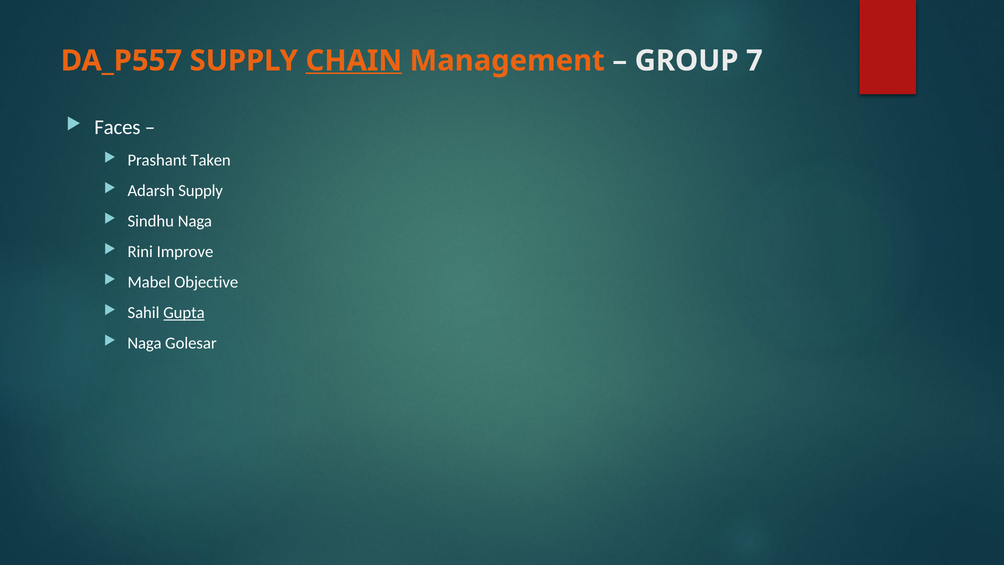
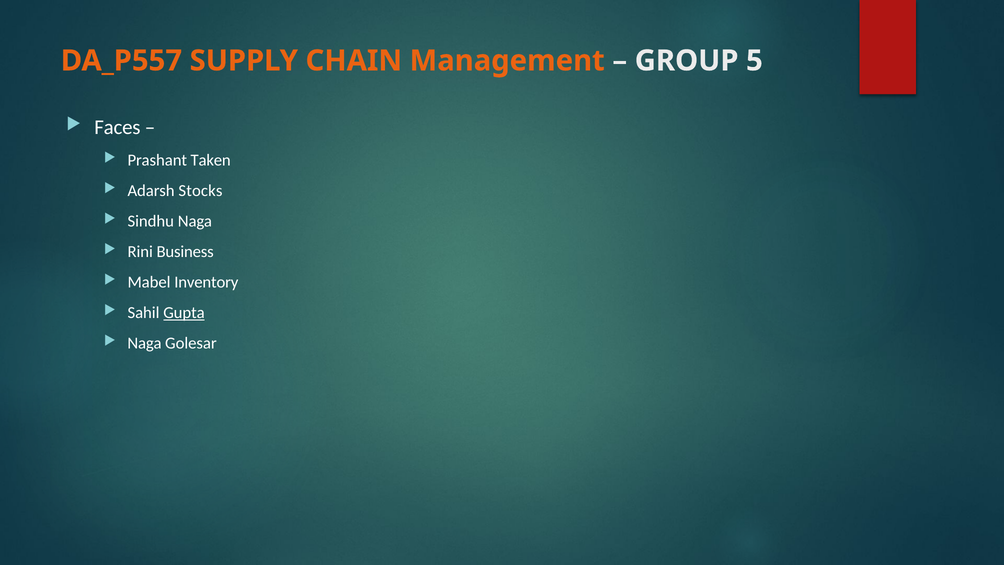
CHAIN underline: present -> none
7: 7 -> 5
Adarsh Supply: Supply -> Stocks
Improve: Improve -> Business
Objective: Objective -> Inventory
